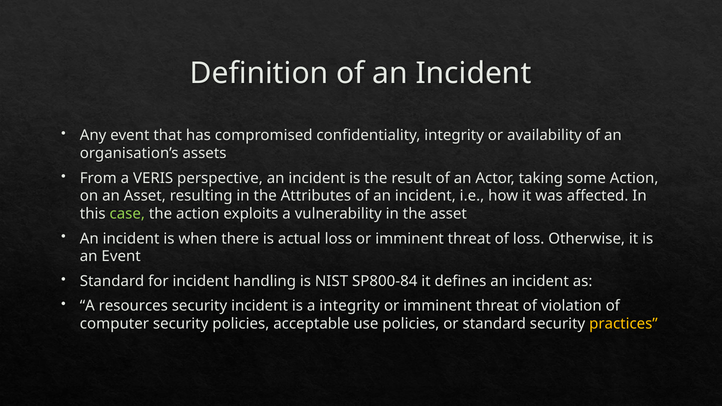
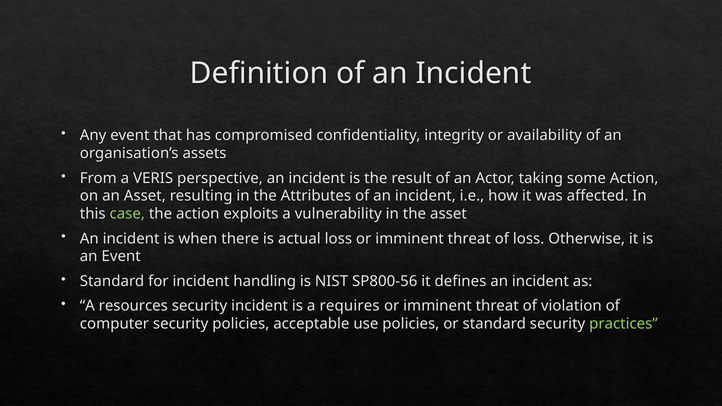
SP800-84: SP800-84 -> SP800-56
a integrity: integrity -> requires
practices colour: yellow -> light green
